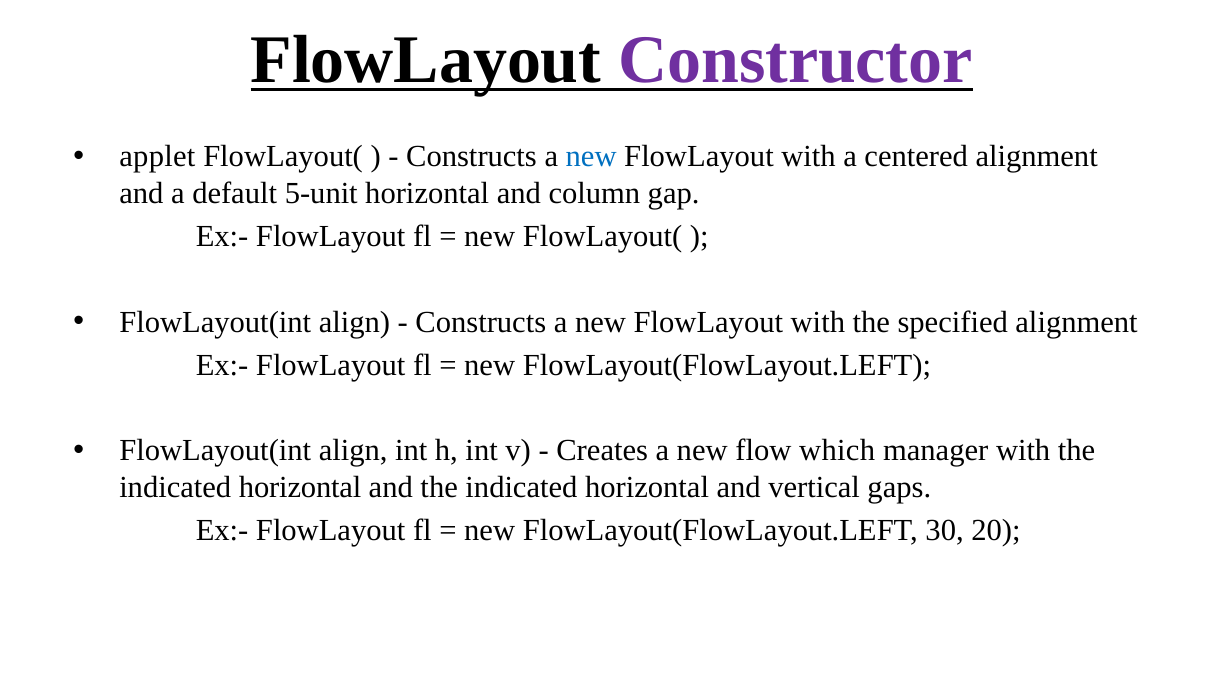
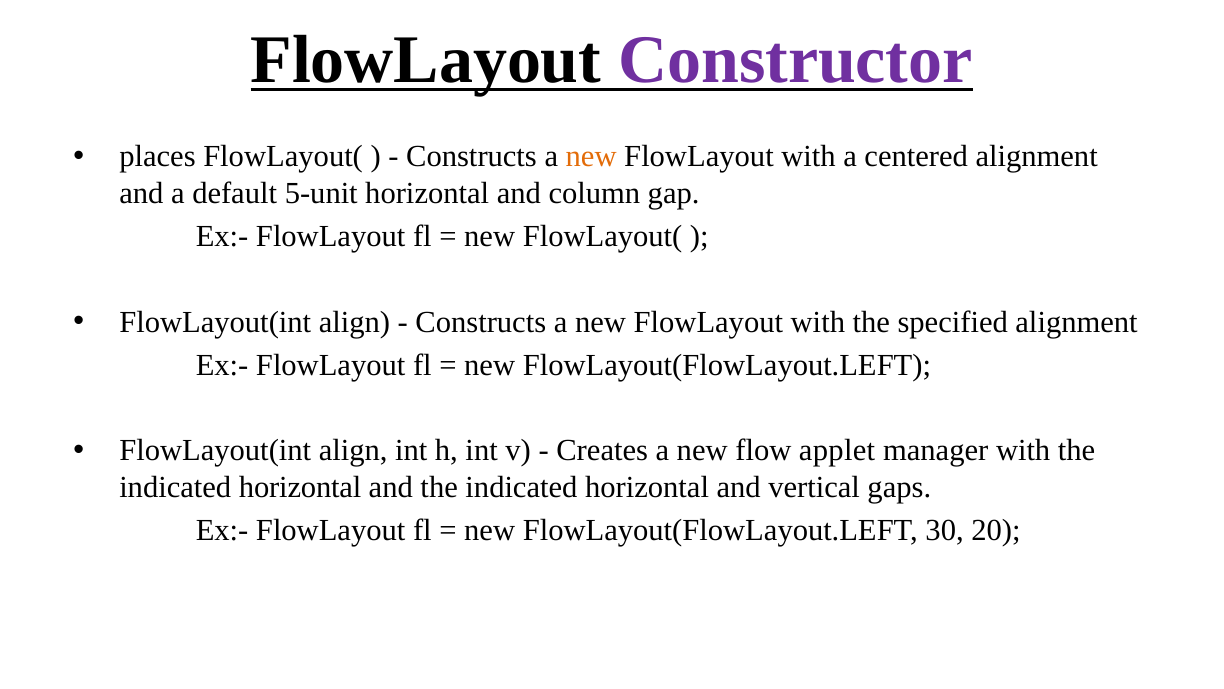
applet: applet -> places
new at (591, 157) colour: blue -> orange
which: which -> applet
